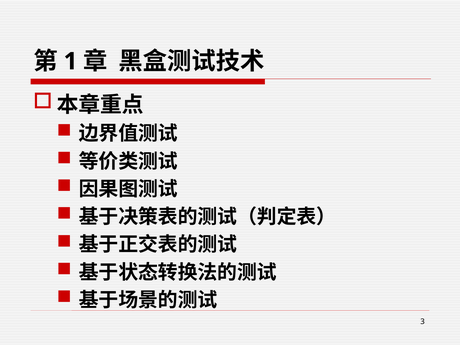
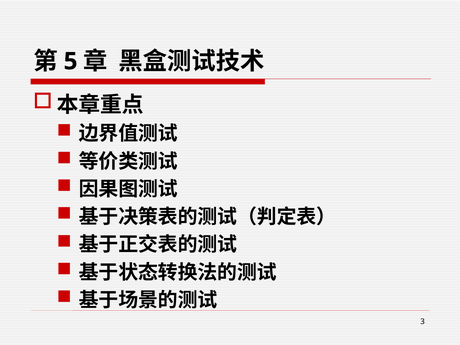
1: 1 -> 5
